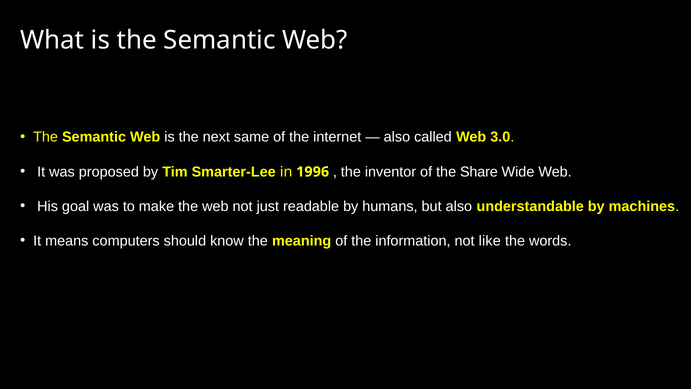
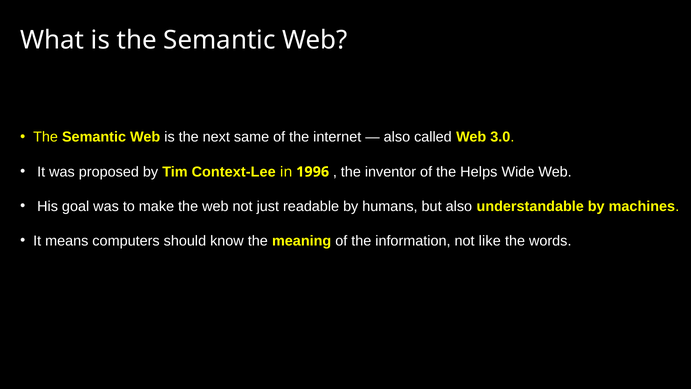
Smarter-Lee: Smarter-Lee -> Context-Lee
Share: Share -> Helps
